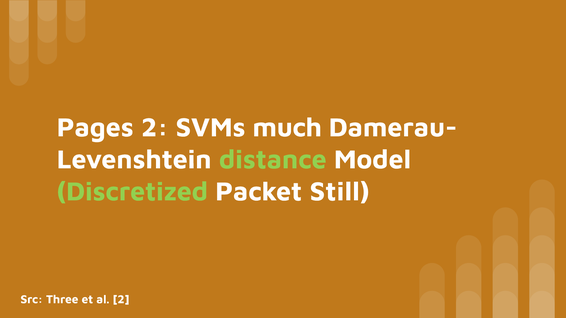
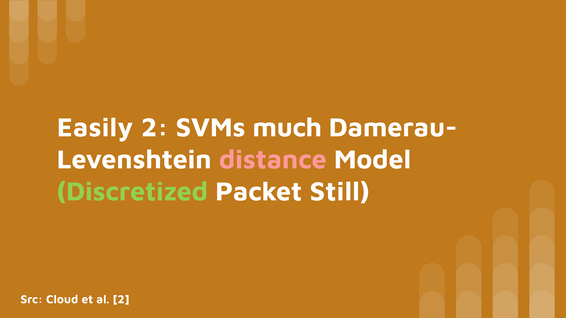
Pages: Pages -> Easily
distance colour: light green -> pink
Three: Three -> Cloud
